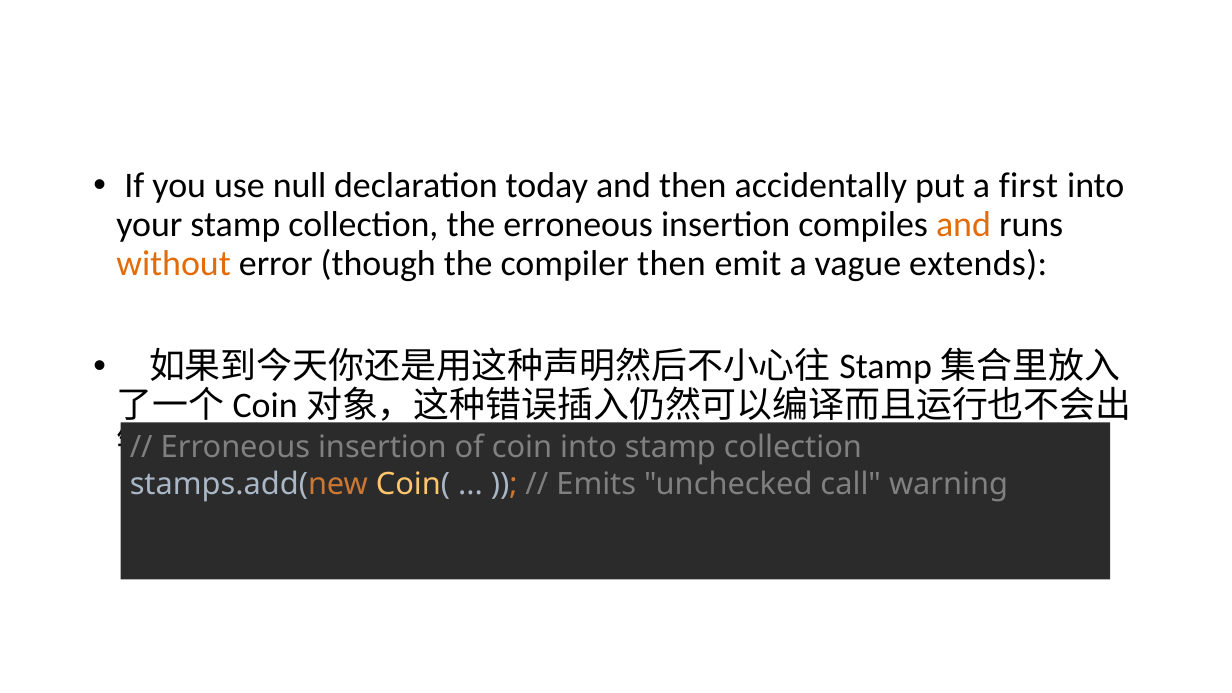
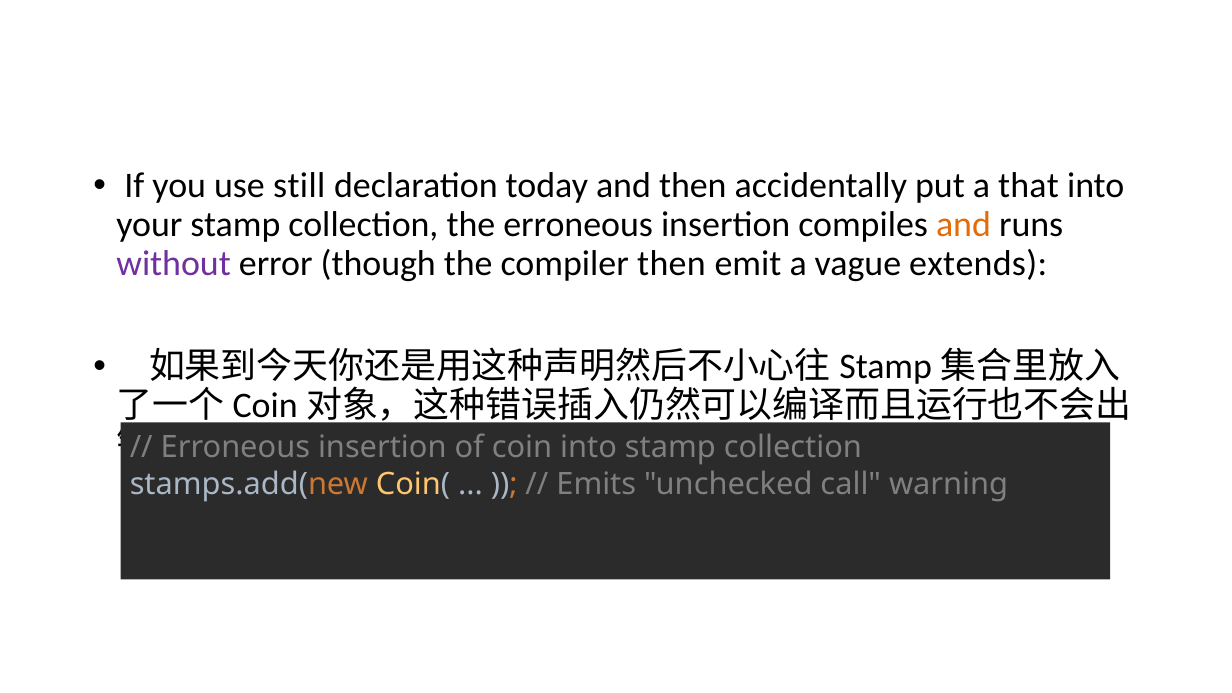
null: null -> still
first: first -> that
without colour: orange -> purple
